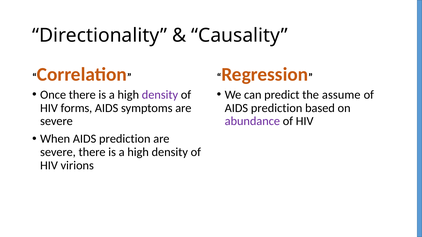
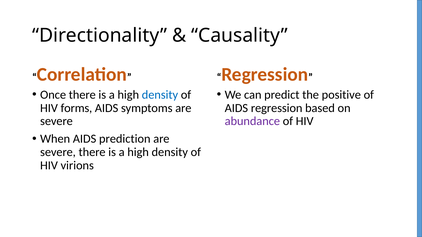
density at (160, 95) colour: purple -> blue
assume: assume -> positive
prediction at (277, 108): prediction -> regression
